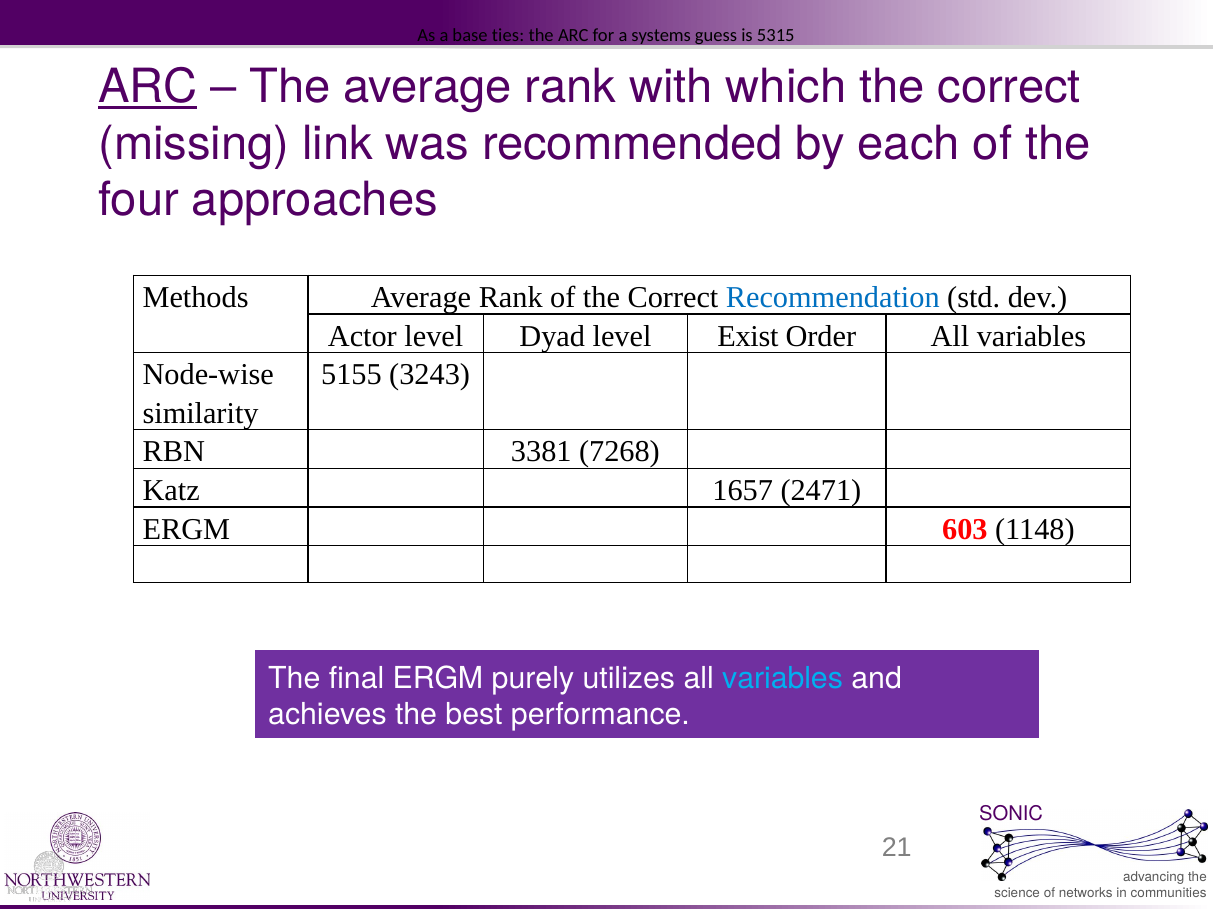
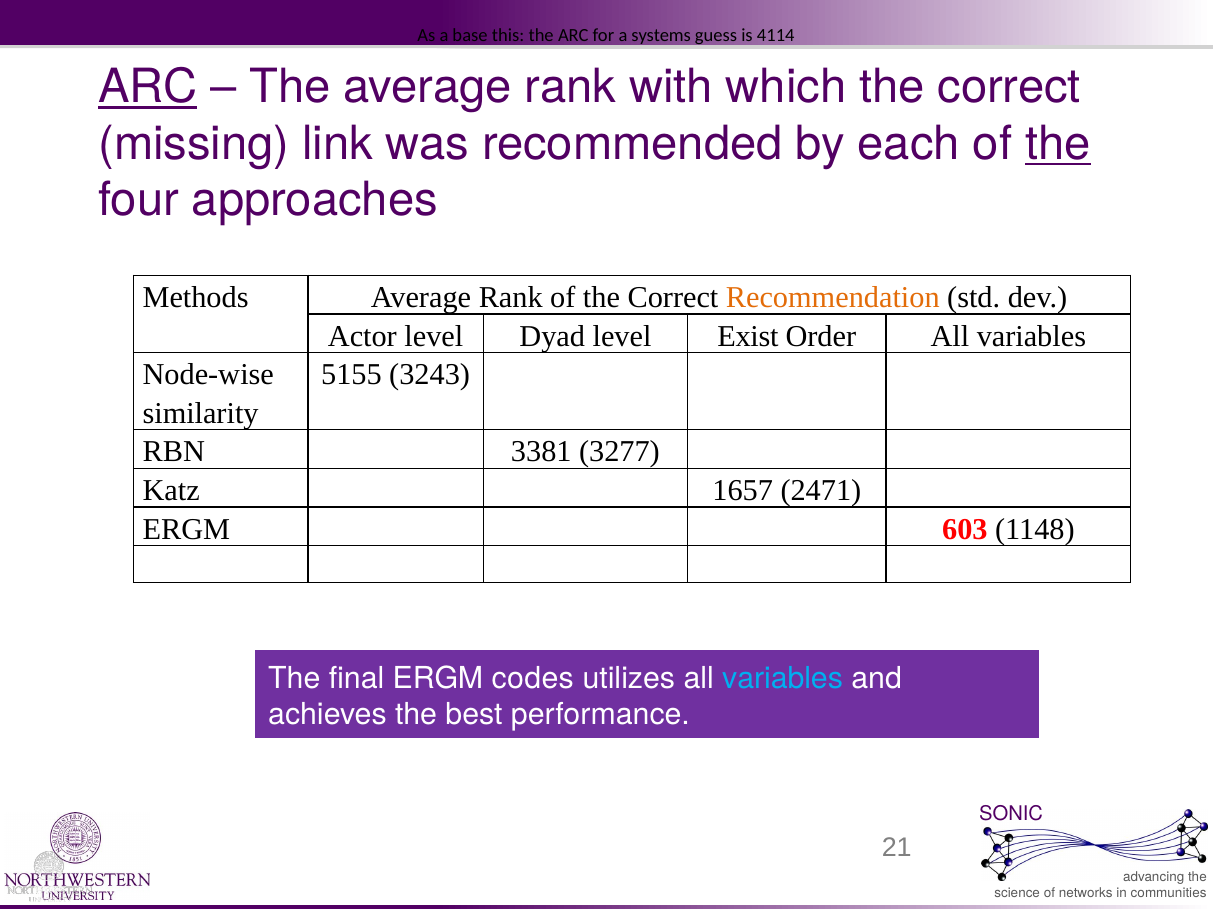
ties: ties -> this
5315: 5315 -> 4114
the at (1058, 144) underline: none -> present
Recommendation colour: blue -> orange
7268: 7268 -> 3277
purely: purely -> codes
